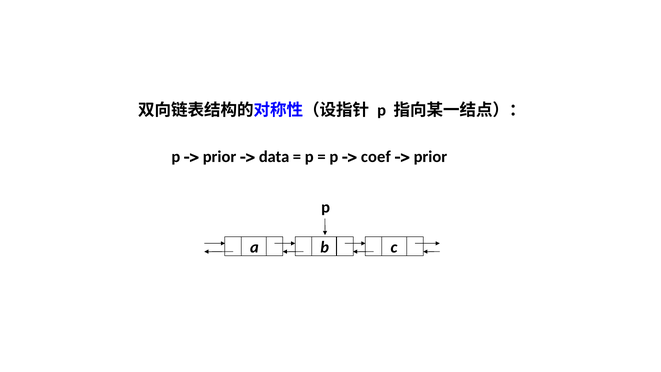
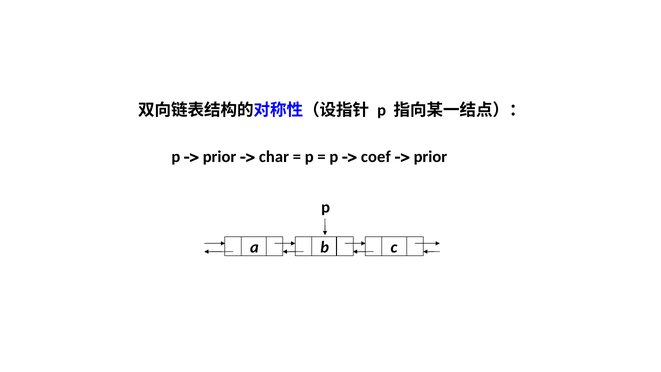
data: data -> char
